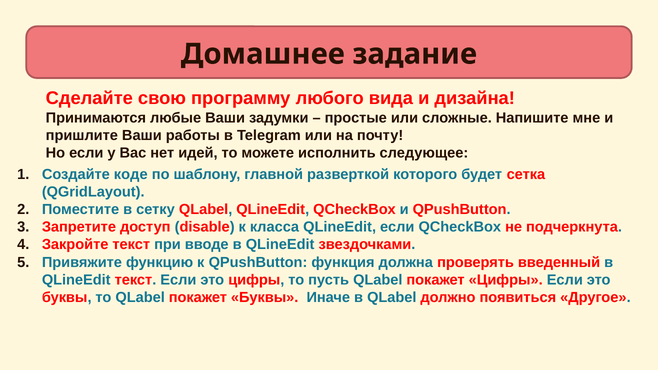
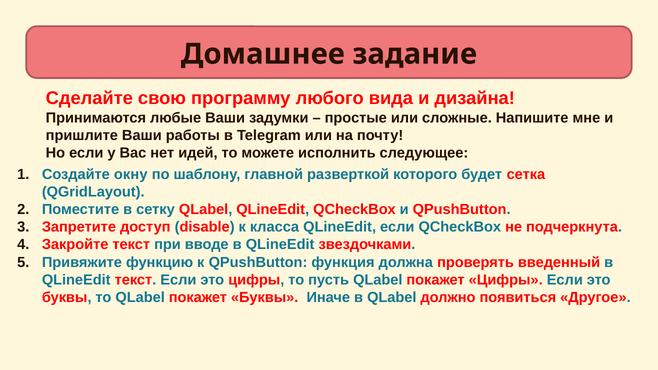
коде: коде -> окну
